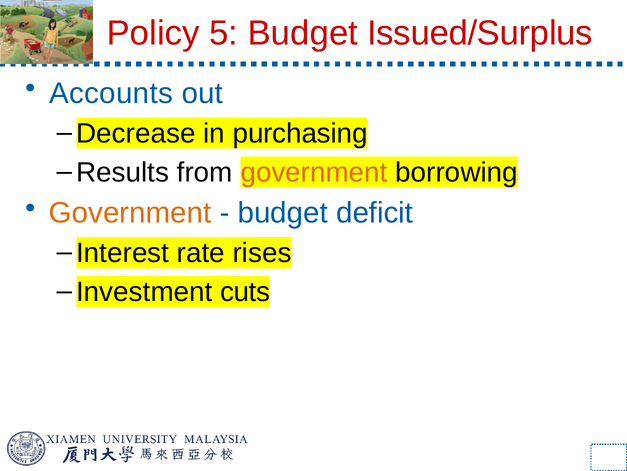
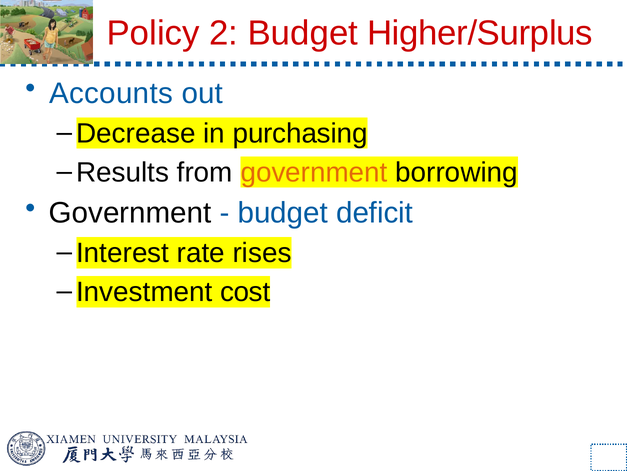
5: 5 -> 2
Issued/Surplus: Issued/Surplus -> Higher/Surplus
Government at (130, 213) colour: orange -> black
cuts: cuts -> cost
